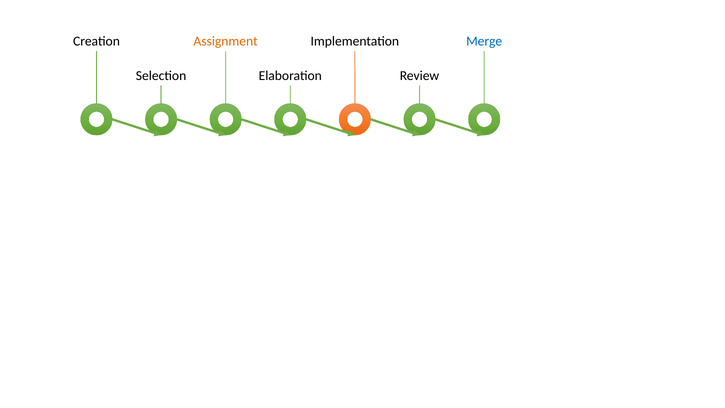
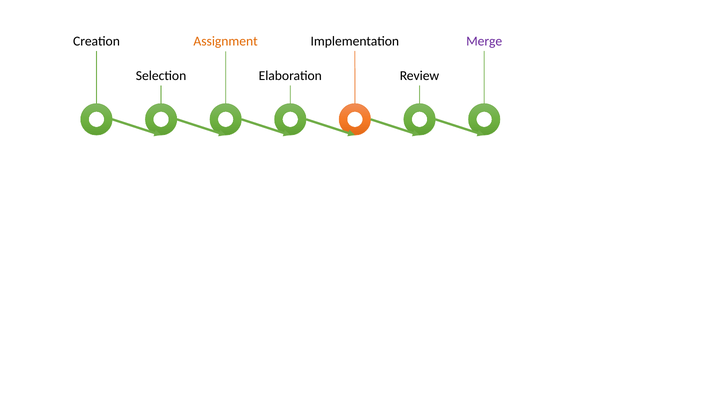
Merge colour: blue -> purple
